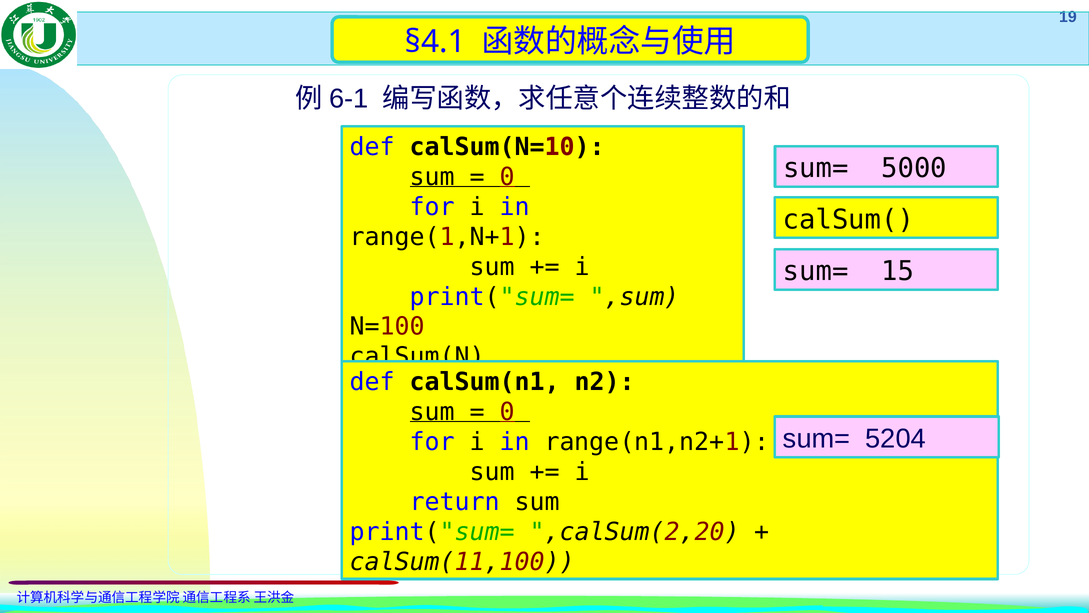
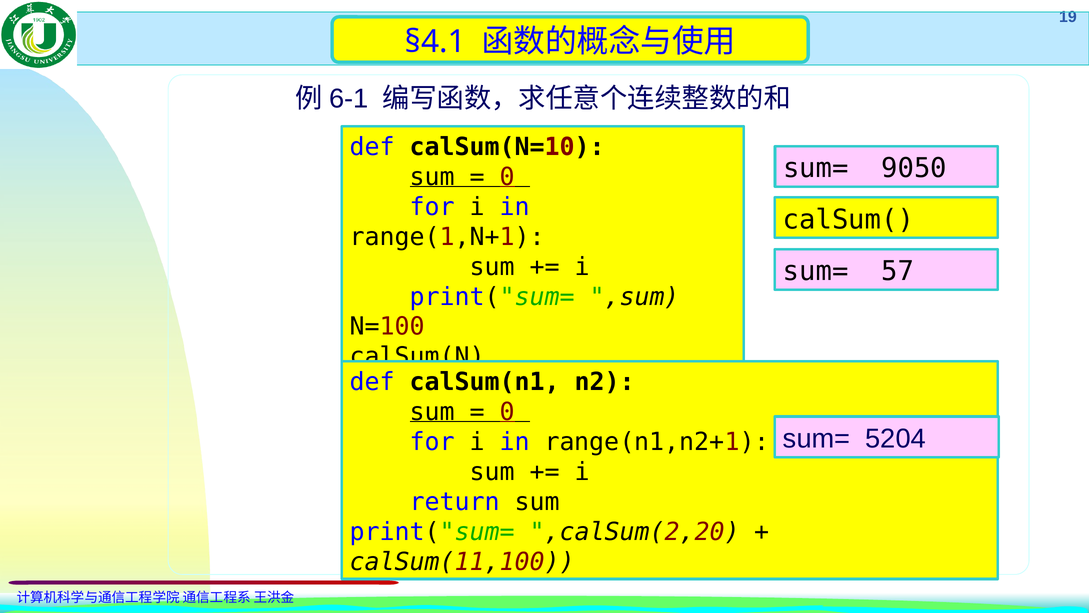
5000: 5000 -> 9050
15: 15 -> 57
